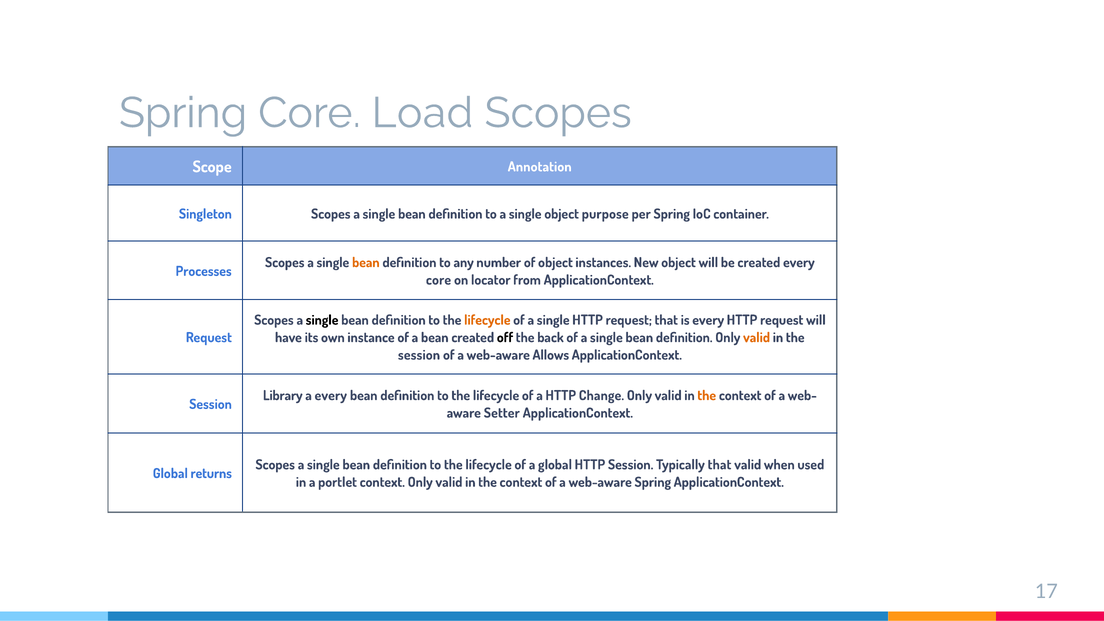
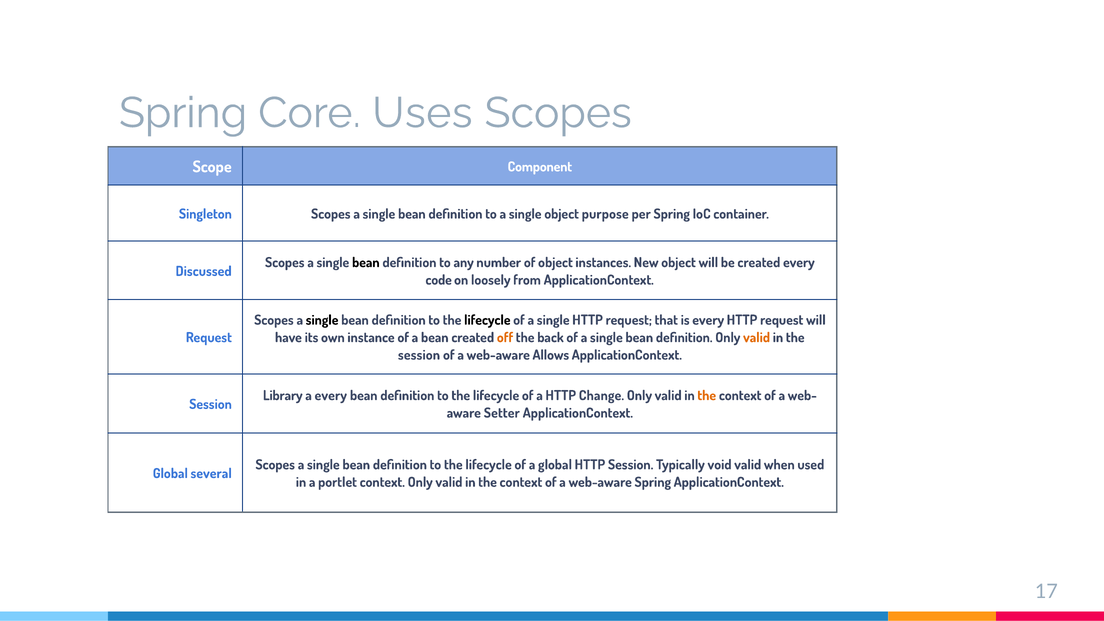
Load: Load -> Uses
Annotation: Annotation -> Component
bean at (366, 263) colour: orange -> black
Processes: Processes -> Discussed
core at (439, 280): core -> code
locator: locator -> loosely
lifecycle at (487, 320) colour: orange -> black
off colour: black -> orange
Typically that: that -> void
returns: returns -> several
